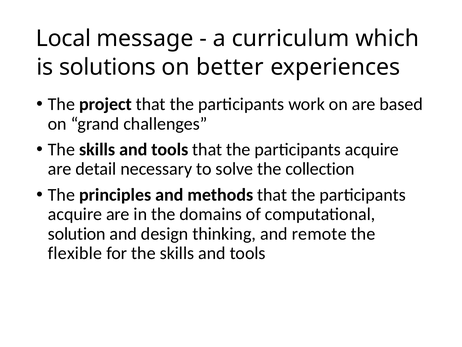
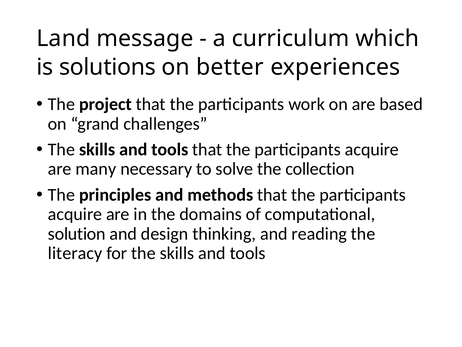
Local: Local -> Land
detail: detail -> many
remote: remote -> reading
flexible: flexible -> literacy
